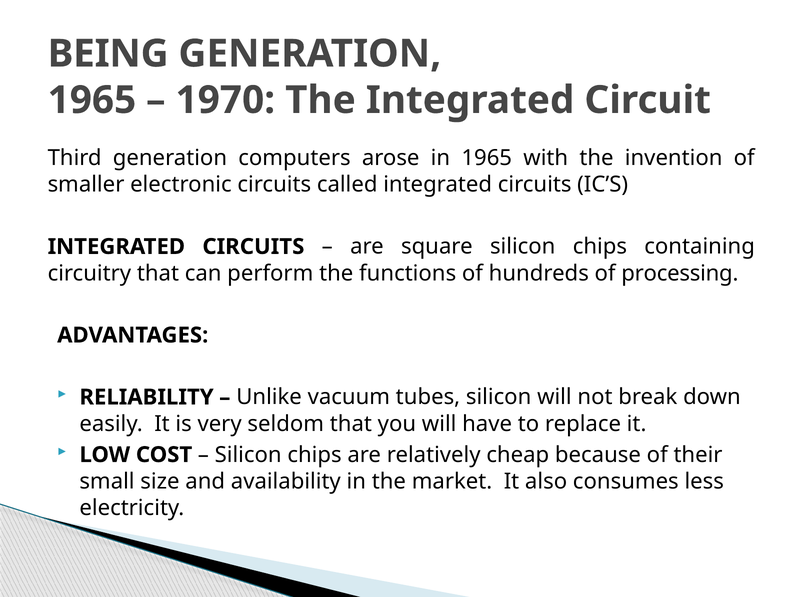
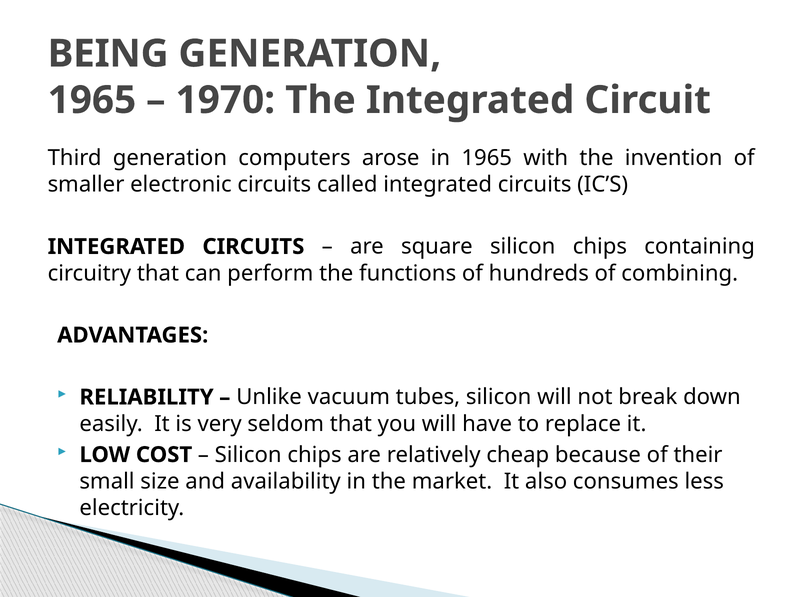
processing: processing -> combining
